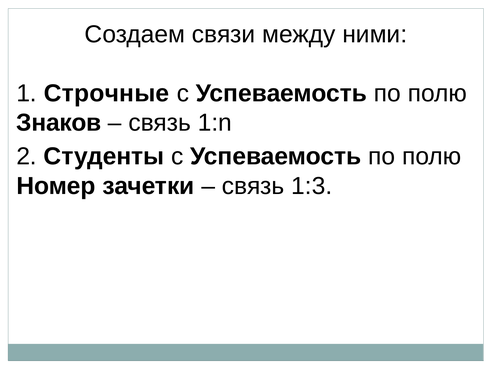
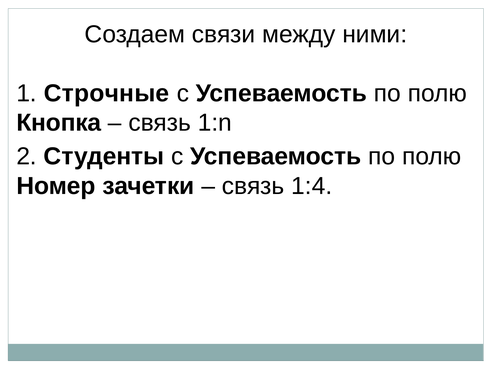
Знаков: Знаков -> Кнопка
1:3: 1:3 -> 1:4
